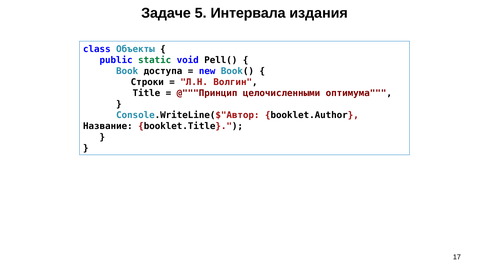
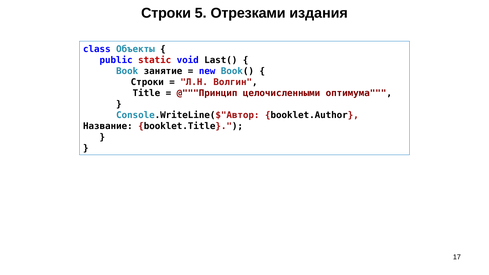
Задаче at (166, 13): Задаче -> Строки
Интервала: Интервала -> Отрезками
static colour: green -> red
Pell(: Pell( -> Last(
доступа: доступа -> занятие
